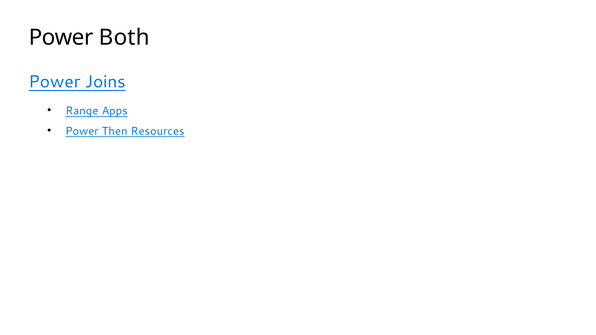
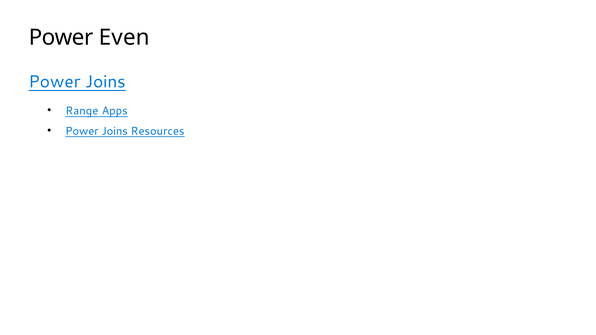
Both: Both -> Even
Then at (115, 131): Then -> Joins
